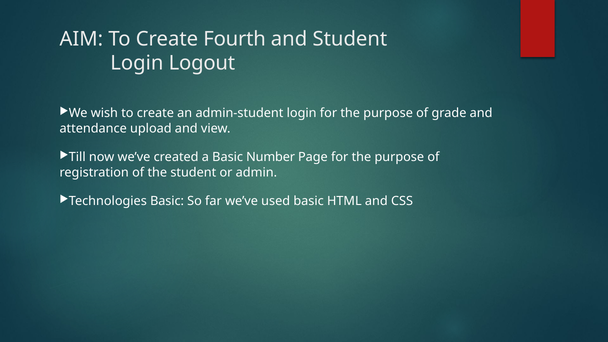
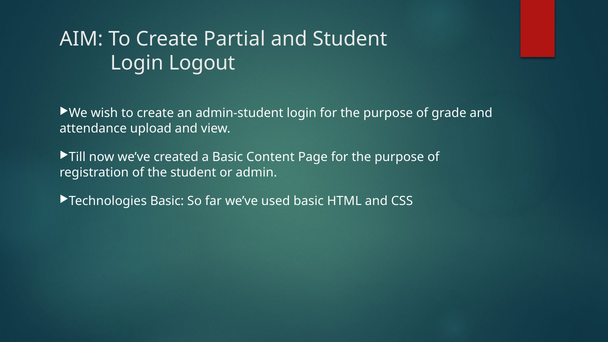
Fourth: Fourth -> Partial
Number: Number -> Content
